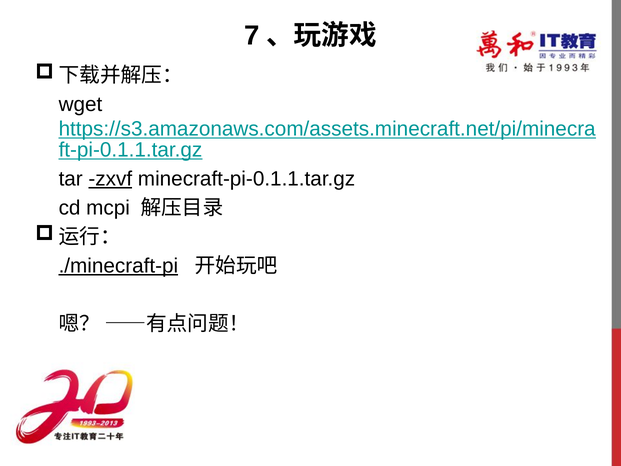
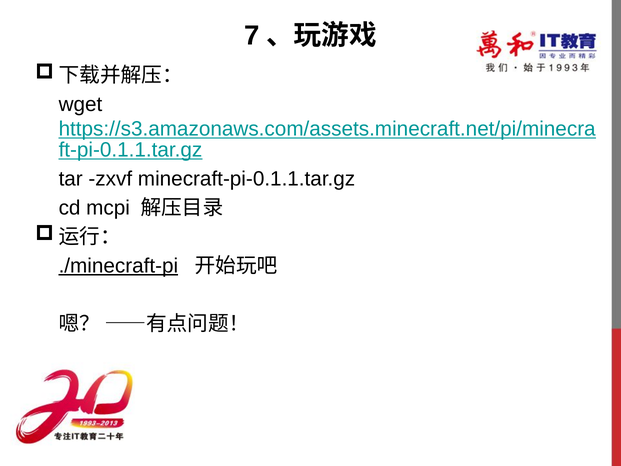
zxvf underline: present -> none
